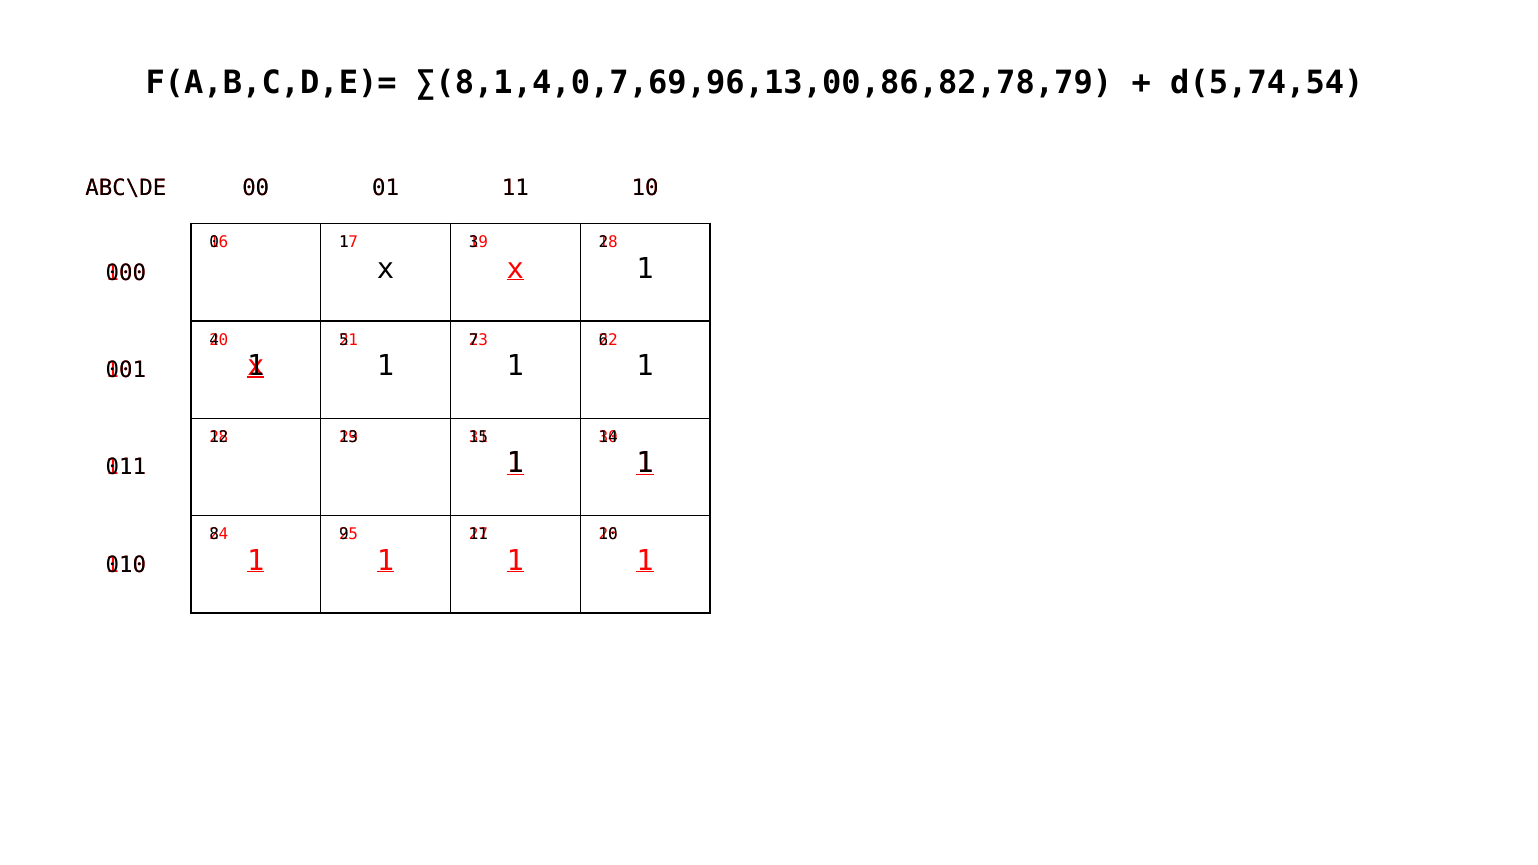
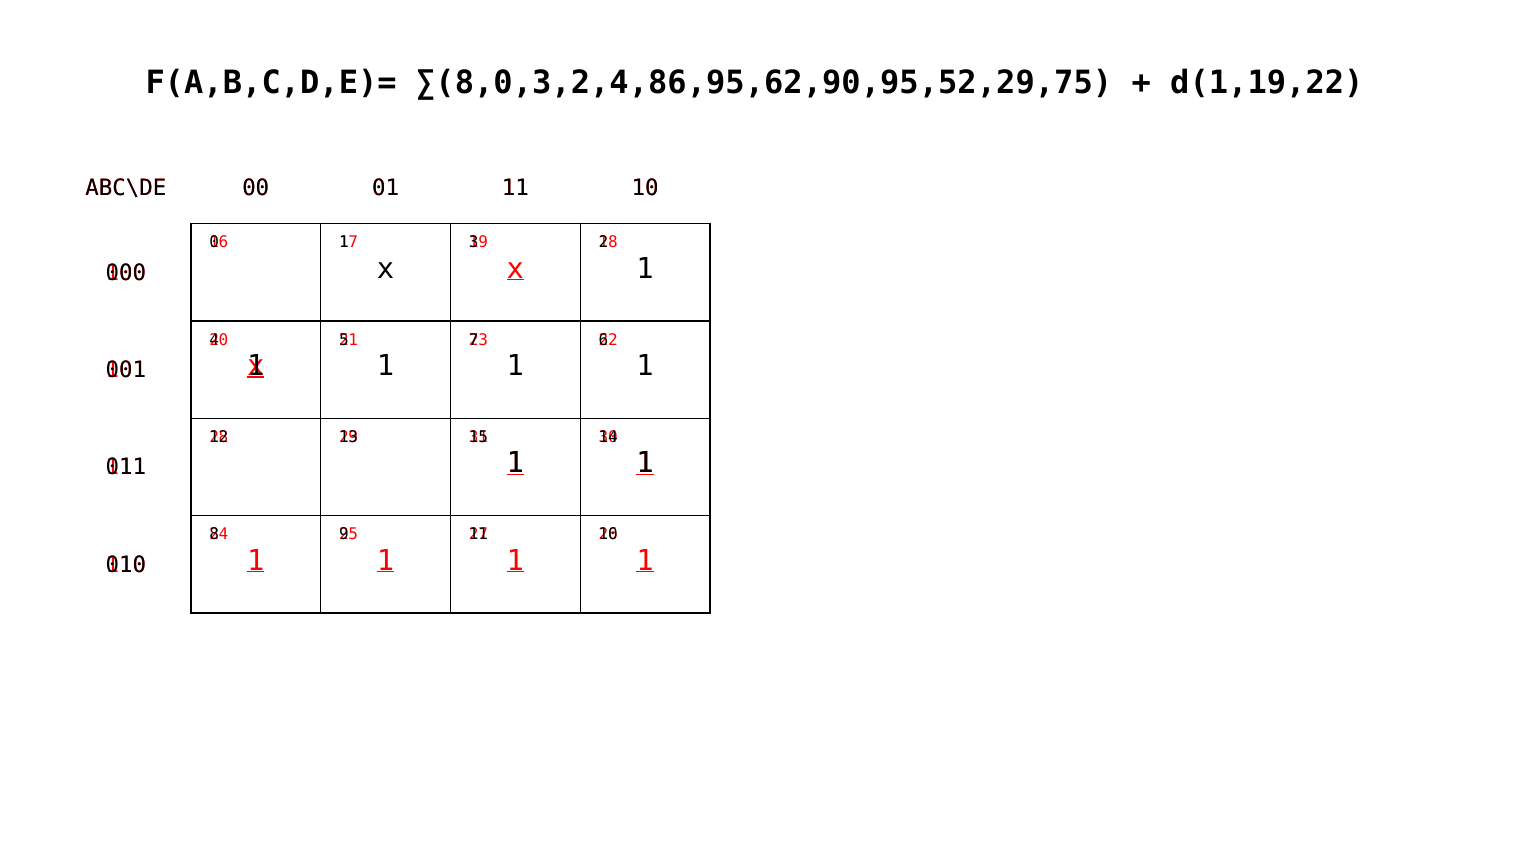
∑(8,1,4,0,7,69,96,13,00,86,82,78,79: ∑(8,1,4,0,7,69,96,13,00,86,82,78,79 -> ∑(8,0,3,2,4,86,95,62,90,95,52,29,75
d(5,74,54: d(5,74,54 -> d(1,19,22
